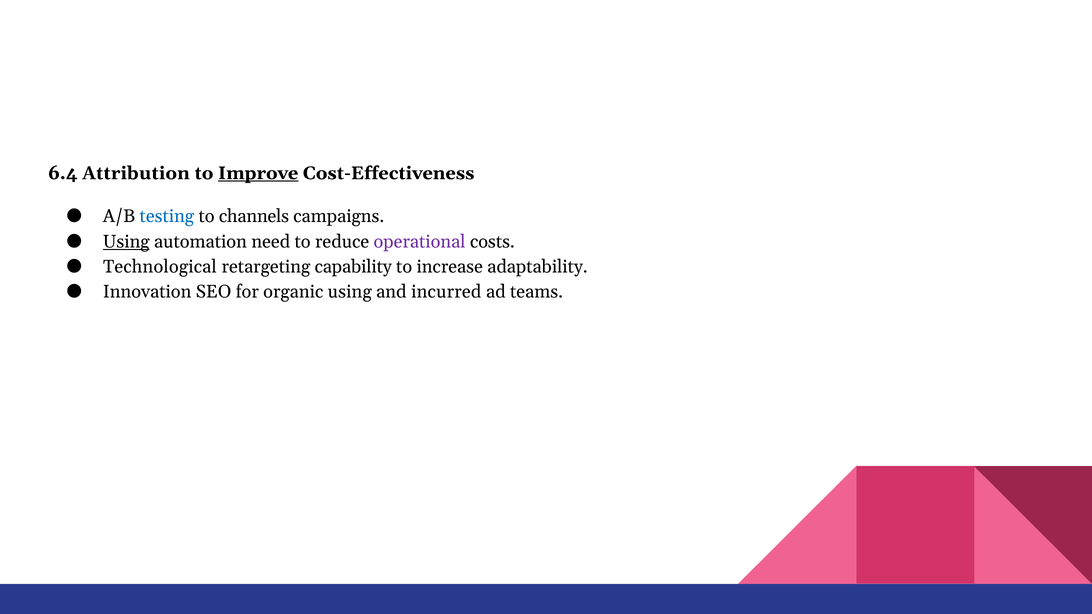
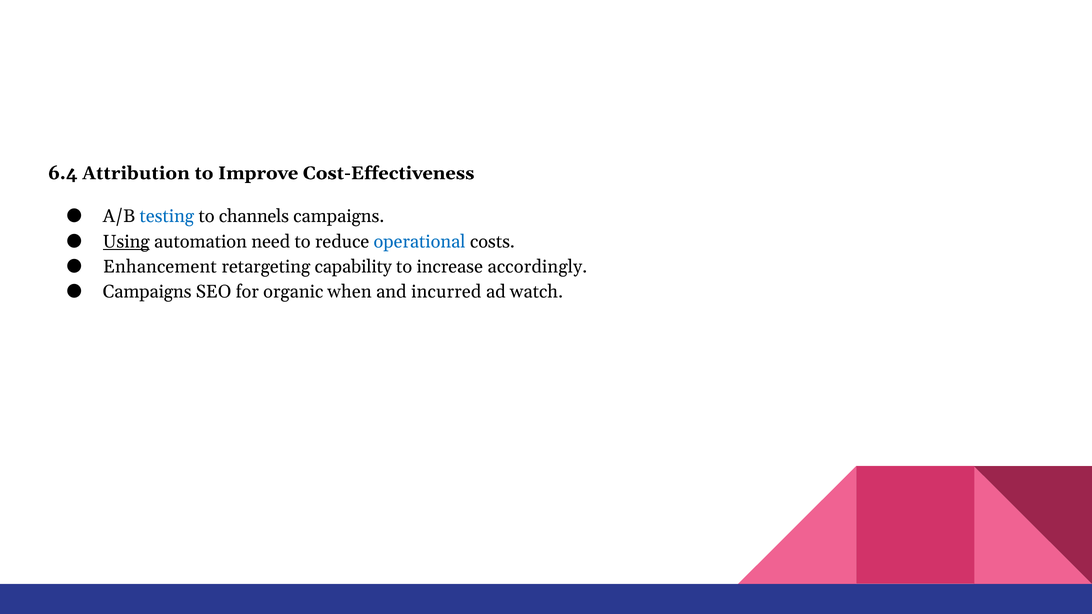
Improve underline: present -> none
operational colour: purple -> blue
Technological: Technological -> Enhancement
adaptability: adaptability -> accordingly
Innovation at (147, 292): Innovation -> Campaigns
organic using: using -> when
teams: teams -> watch
